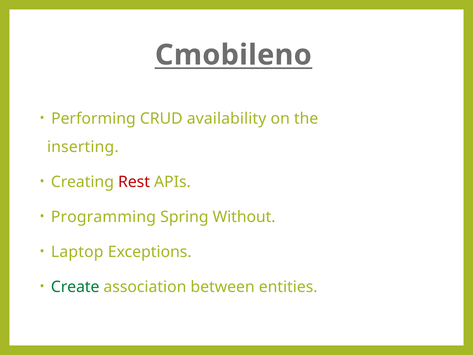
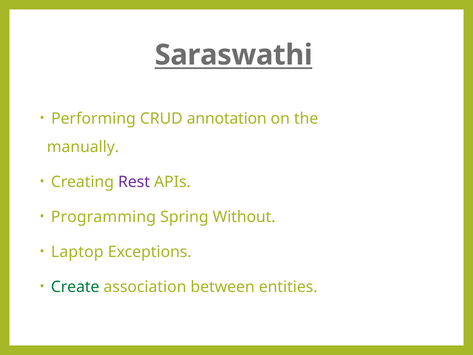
Cmobileno: Cmobileno -> Saraswathi
availability: availability -> annotation
inserting: inserting -> manually
Rest colour: red -> purple
